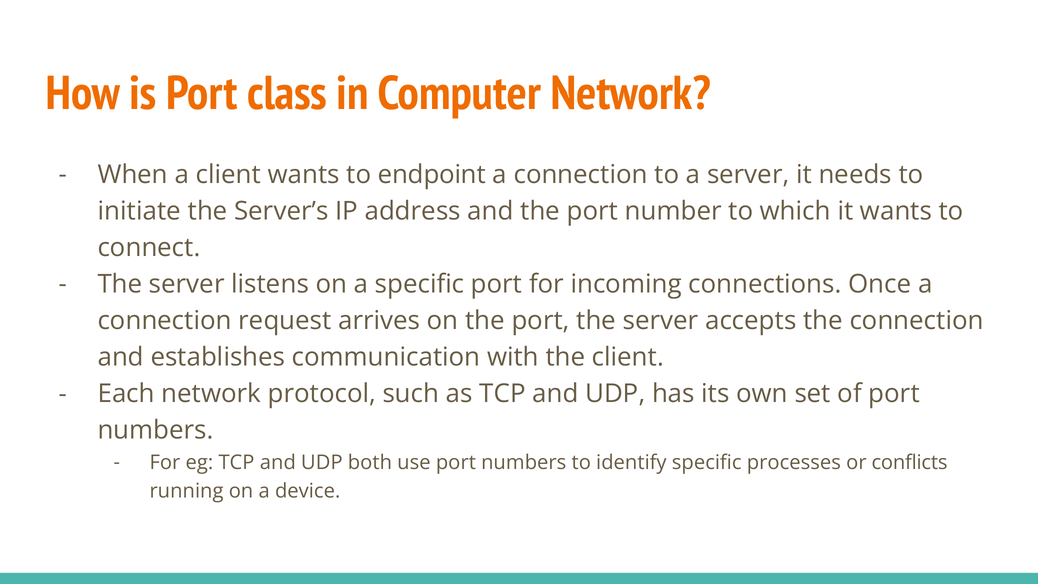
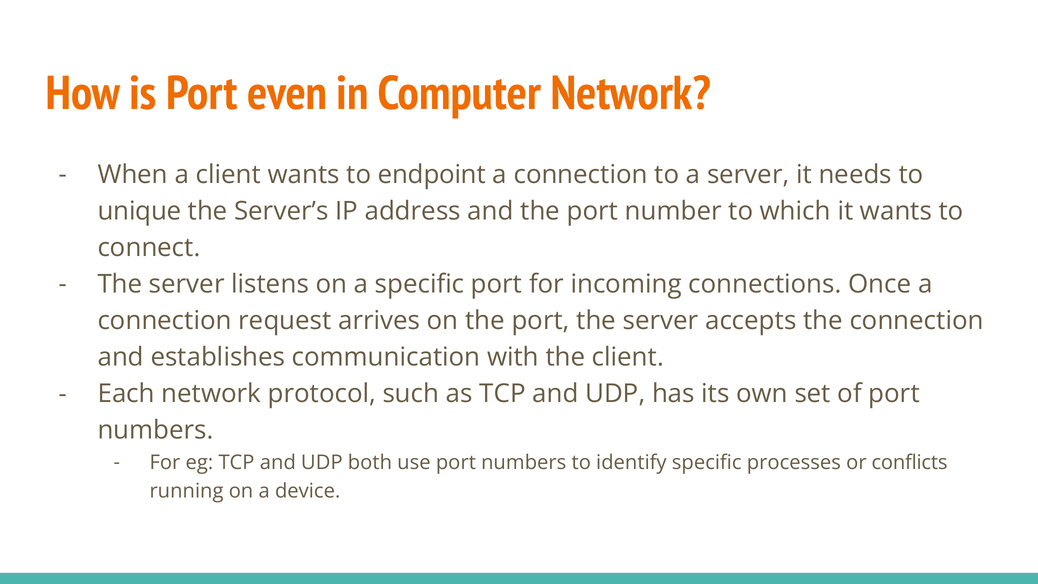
class: class -> even
initiate: initiate -> unique
